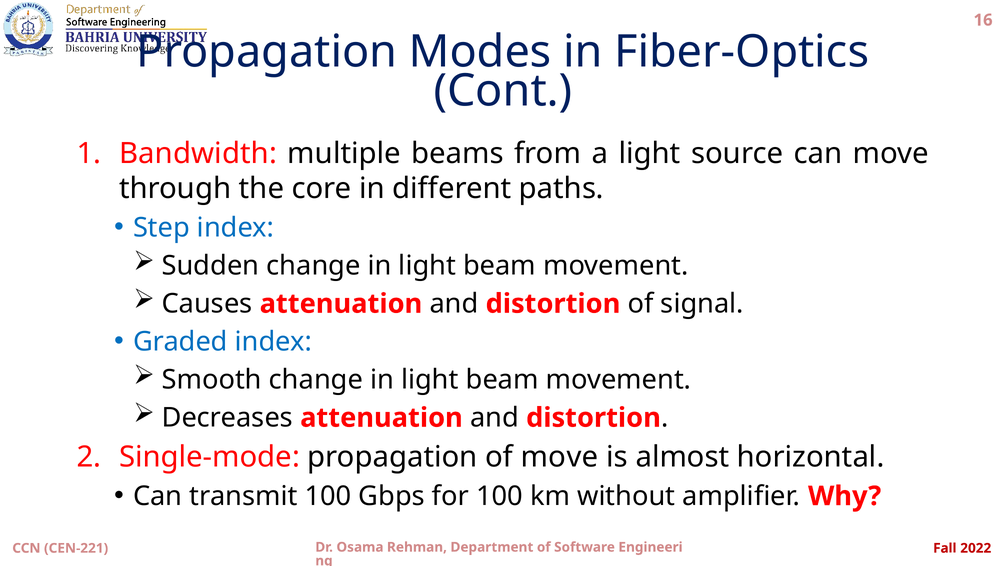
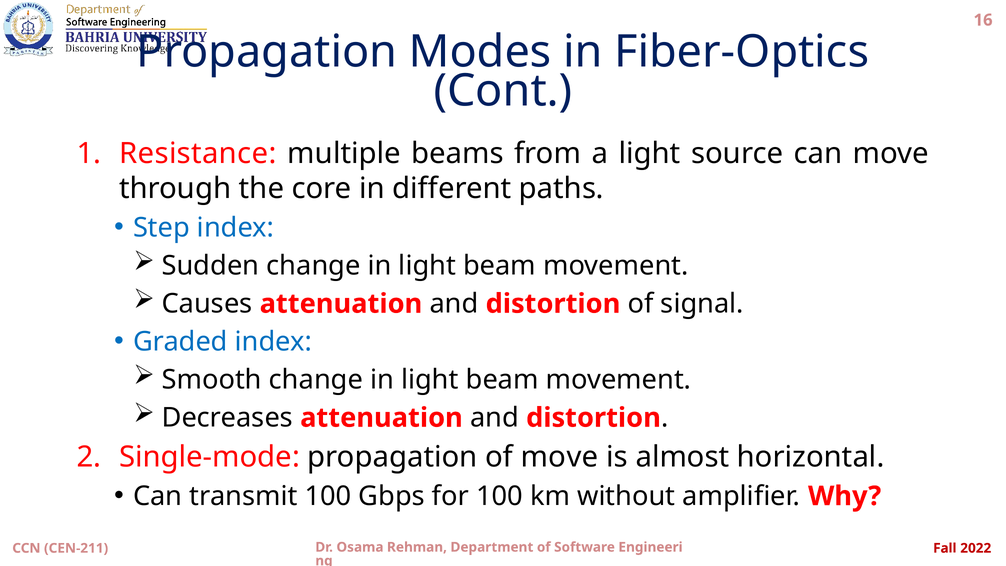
Bandwidth: Bandwidth -> Resistance
CEN-221: CEN-221 -> CEN-211
